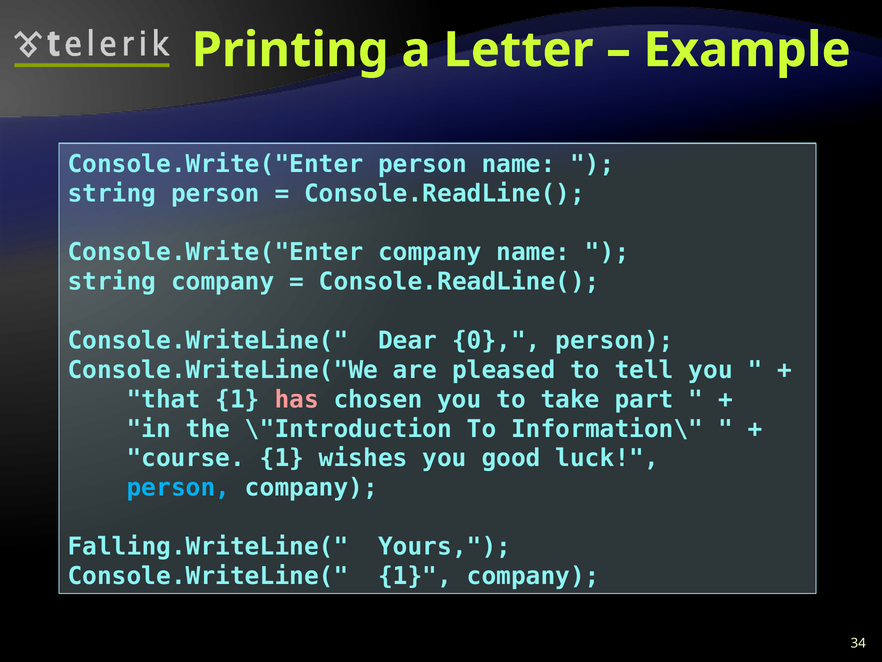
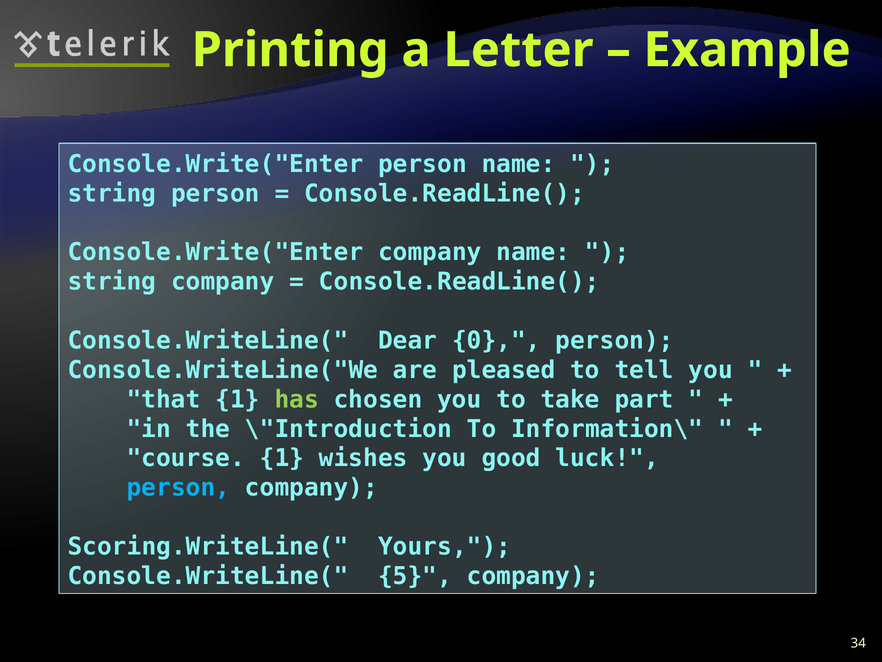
has colour: pink -> light green
Falling.WriteLine(: Falling.WriteLine( -> Scoring.WriteLine(
Console.WriteLine( 1: 1 -> 5
